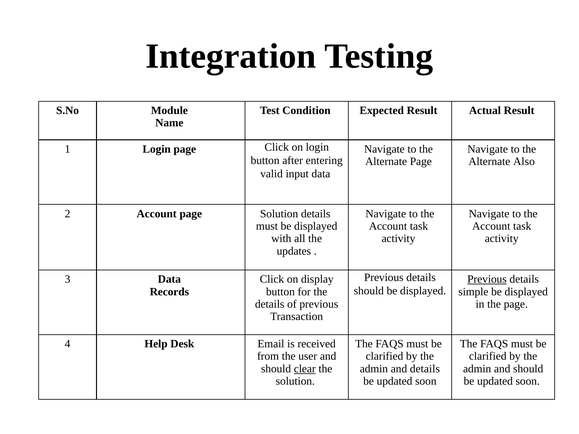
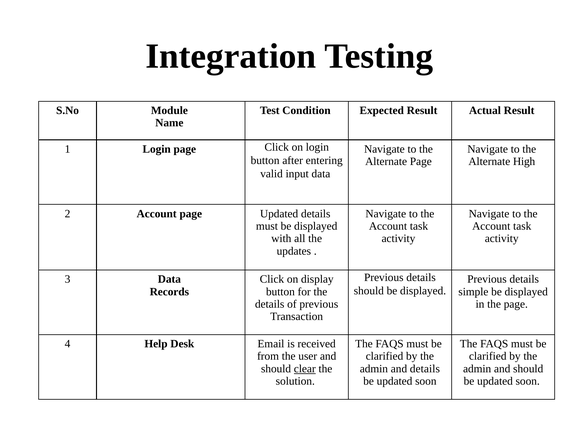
Also: Also -> High
page Solution: Solution -> Updated
Previous at (487, 279) underline: present -> none
